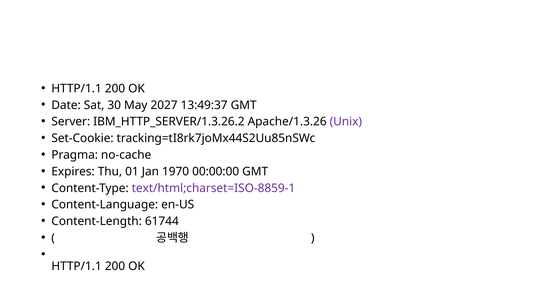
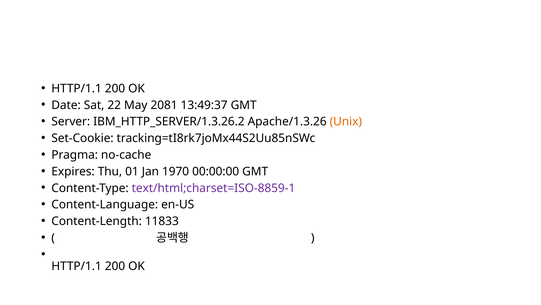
30: 30 -> 22
2027: 2027 -> 2081
Unix colour: purple -> orange
61744: 61744 -> 11833
